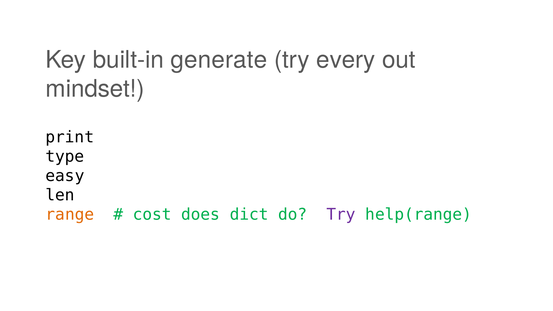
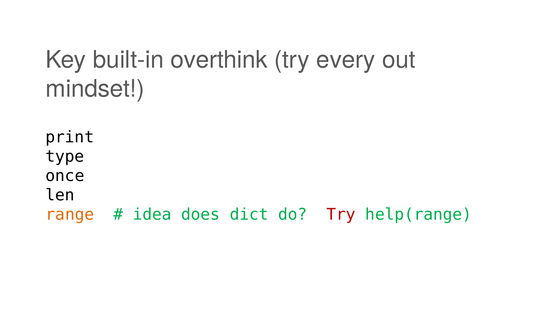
generate: generate -> overthink
easy: easy -> once
cost: cost -> idea
Try at (341, 215) colour: purple -> red
